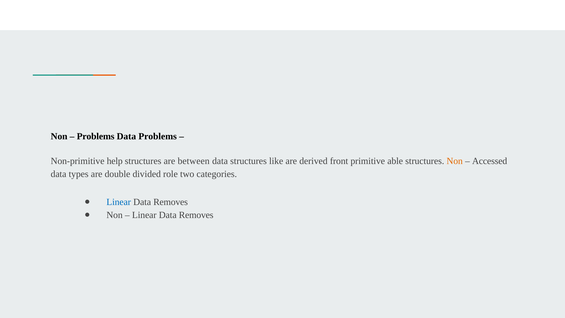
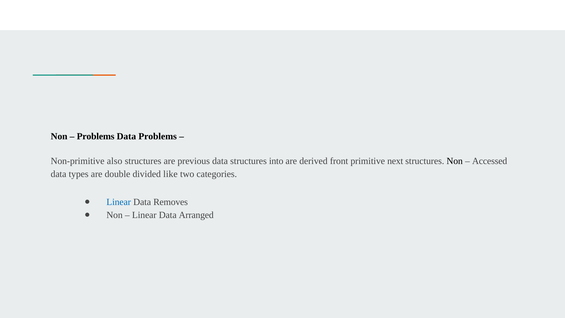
help: help -> also
between: between -> previous
like: like -> into
able: able -> next
Non at (455, 161) colour: orange -> black
role: role -> like
Removes at (196, 215): Removes -> Arranged
